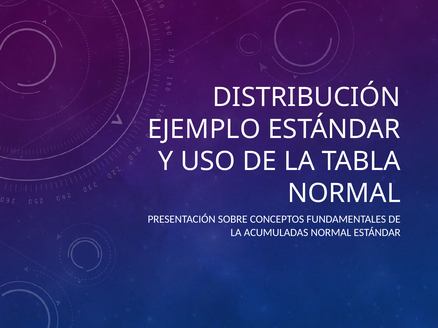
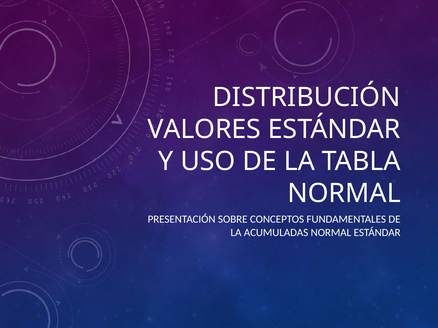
EJEMPLO: EJEMPLO -> VALORES
